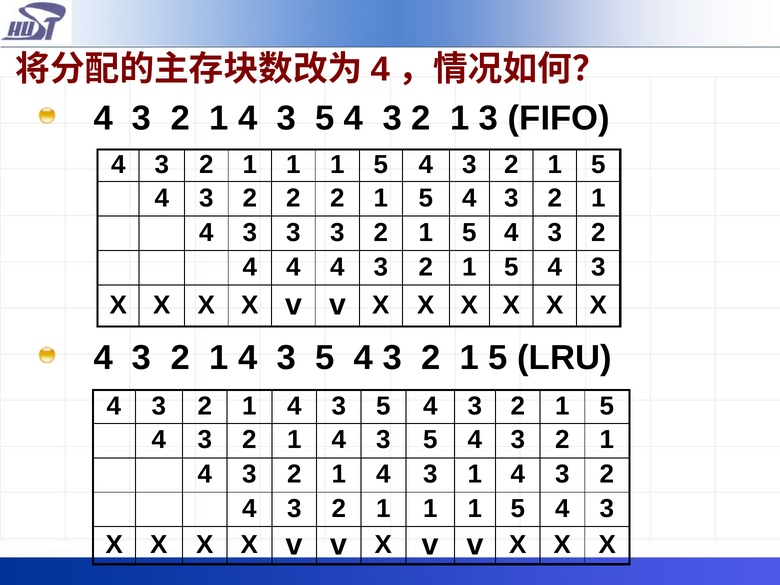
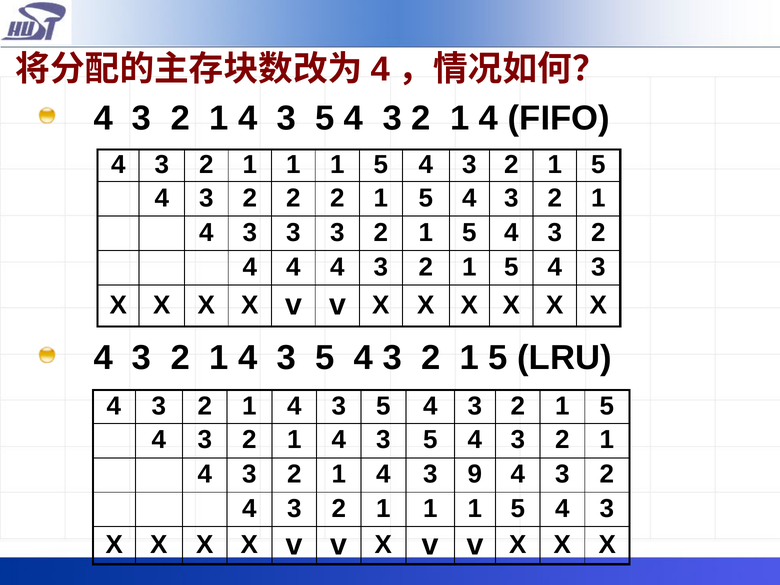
3 at (489, 118): 3 -> 4
3 1: 1 -> 9
